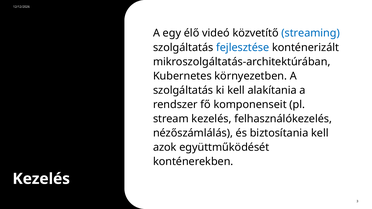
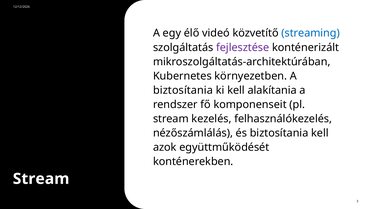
fejlesztése colour: blue -> purple
szolgáltatás at (183, 90): szolgáltatás -> biztosítania
Kezelés at (41, 179): Kezelés -> Stream
